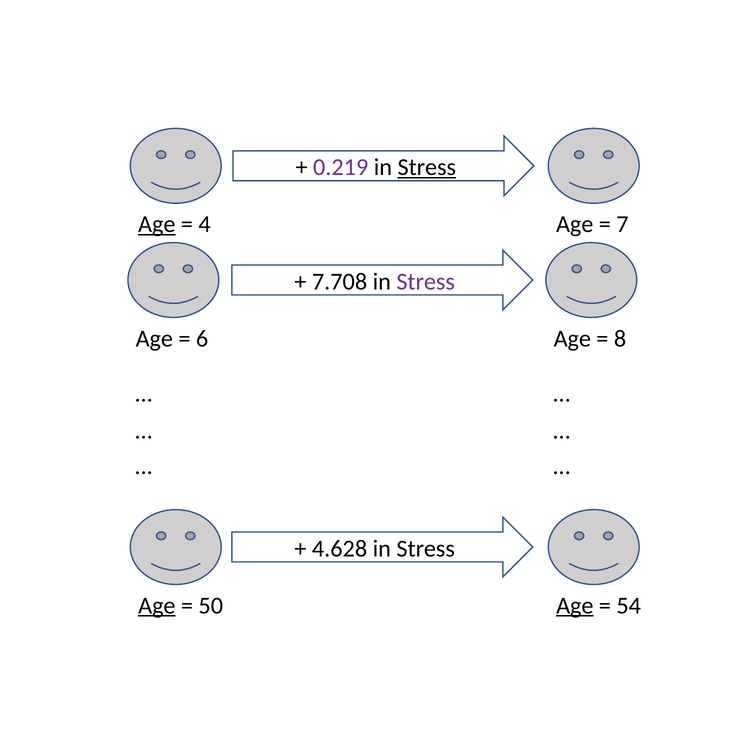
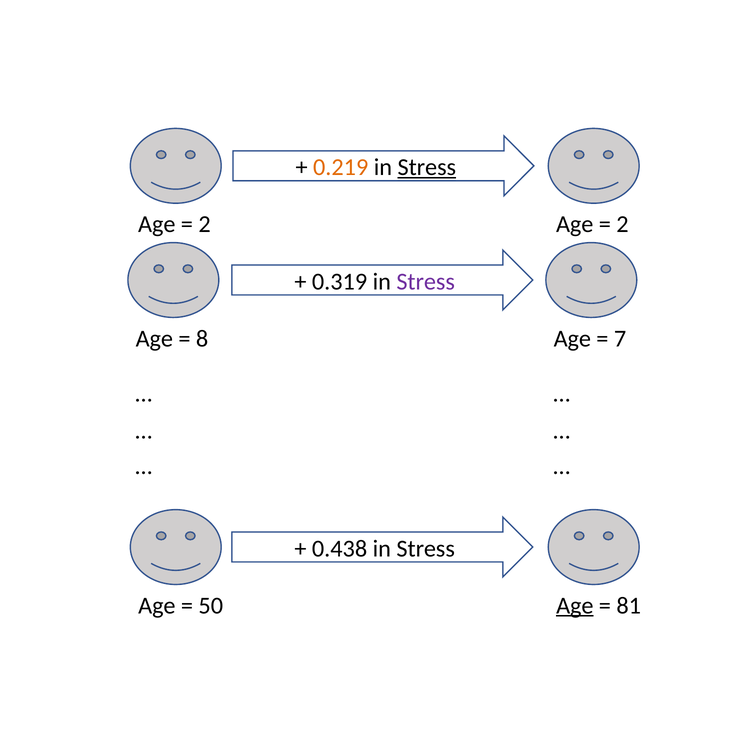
0.219 colour: purple -> orange
Age at (157, 224) underline: present -> none
4 at (205, 224): 4 -> 2
7 at (622, 224): 7 -> 2
7.708: 7.708 -> 0.319
6: 6 -> 8
8: 8 -> 7
4.628: 4.628 -> 0.438
Age at (157, 605) underline: present -> none
54: 54 -> 81
